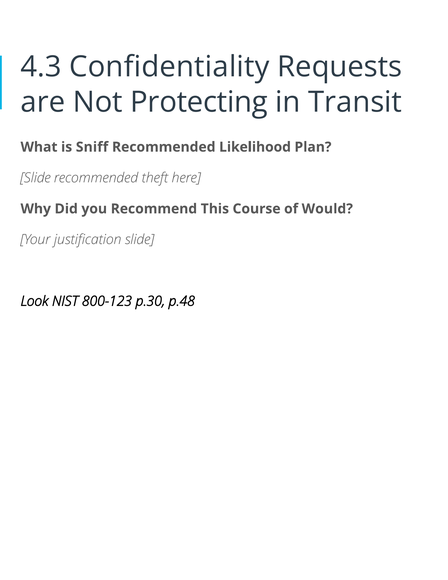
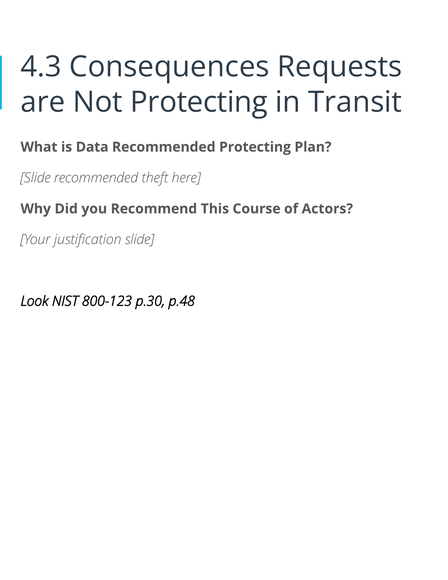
Confidentiality: Confidentiality -> Consequences
Sniff: Sniff -> Data
Recommended Likelihood: Likelihood -> Protecting
Would: Would -> Actors
